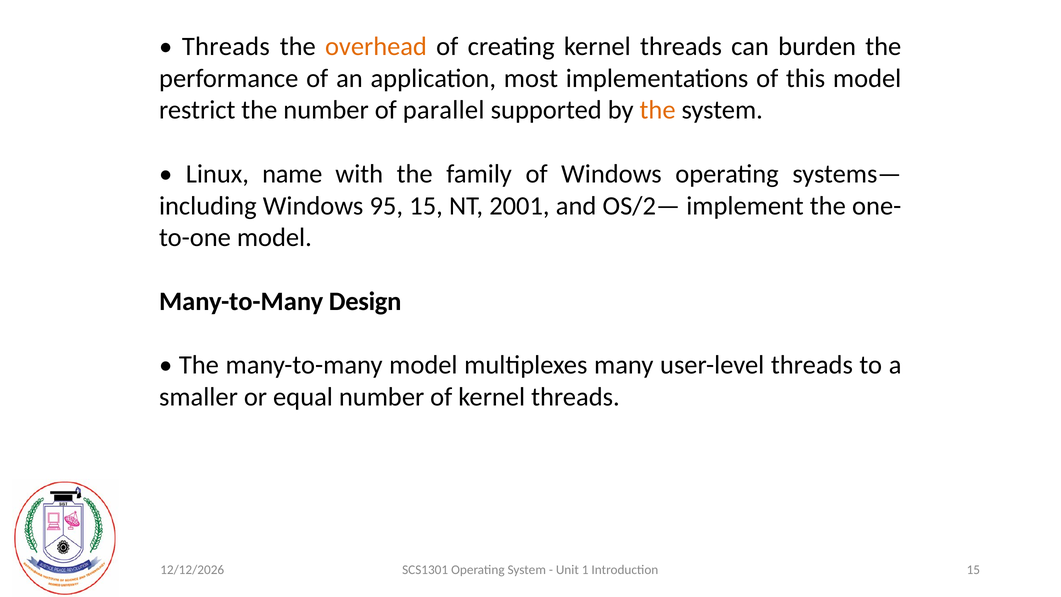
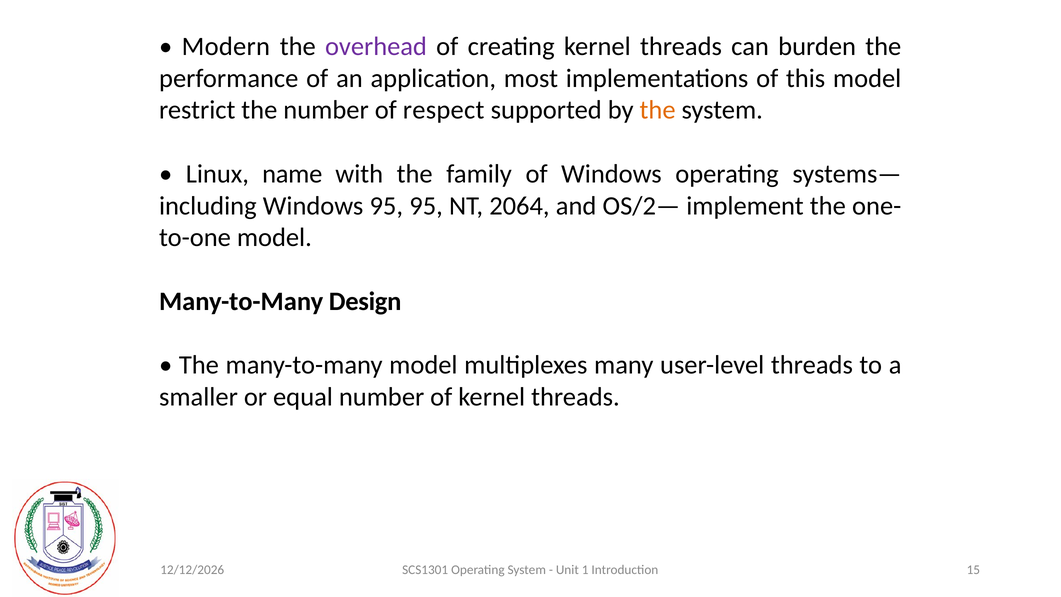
Threads at (226, 47): Threads -> Modern
overhead colour: orange -> purple
parallel: parallel -> respect
95 15: 15 -> 95
2001: 2001 -> 2064
